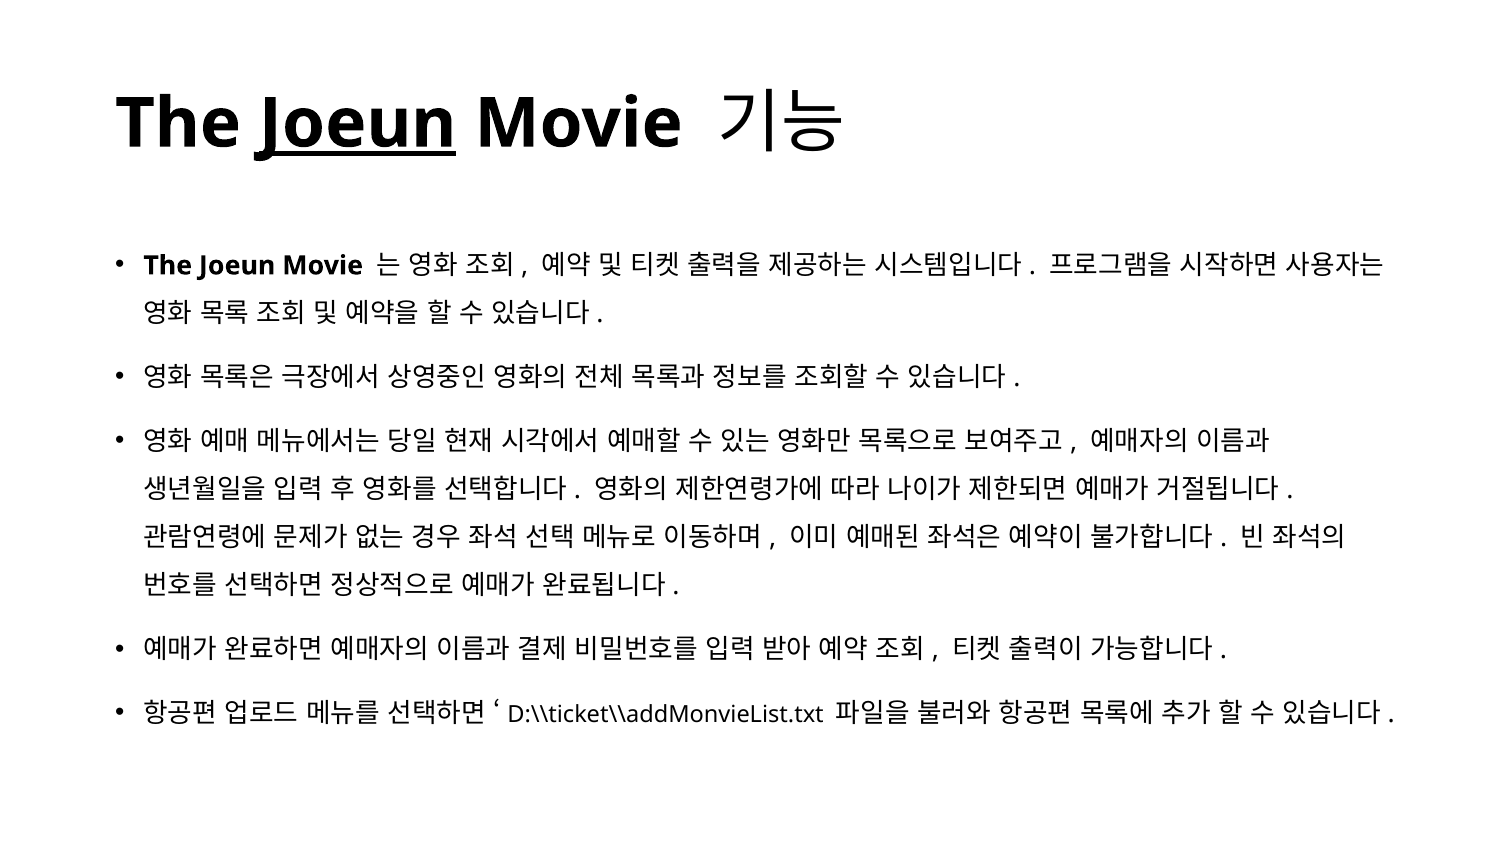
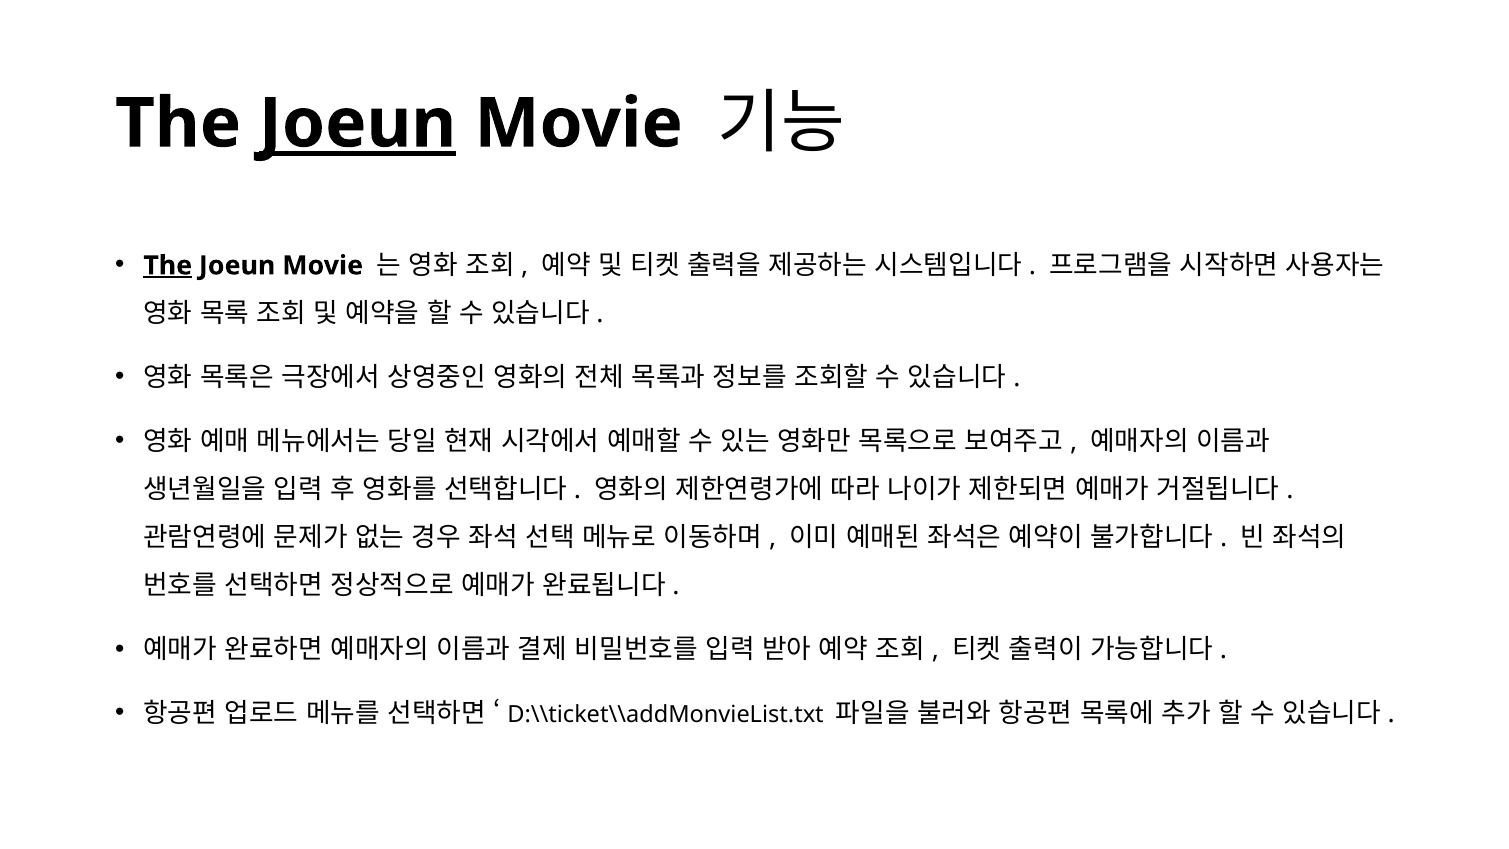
The at (168, 266) underline: none -> present
